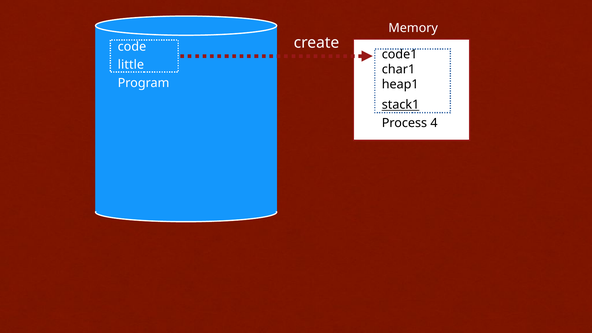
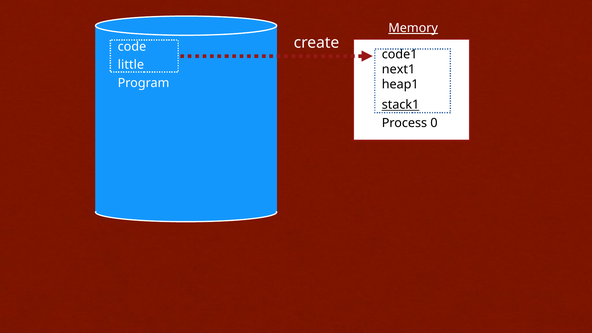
Memory underline: none -> present
char1: char1 -> next1
4: 4 -> 0
